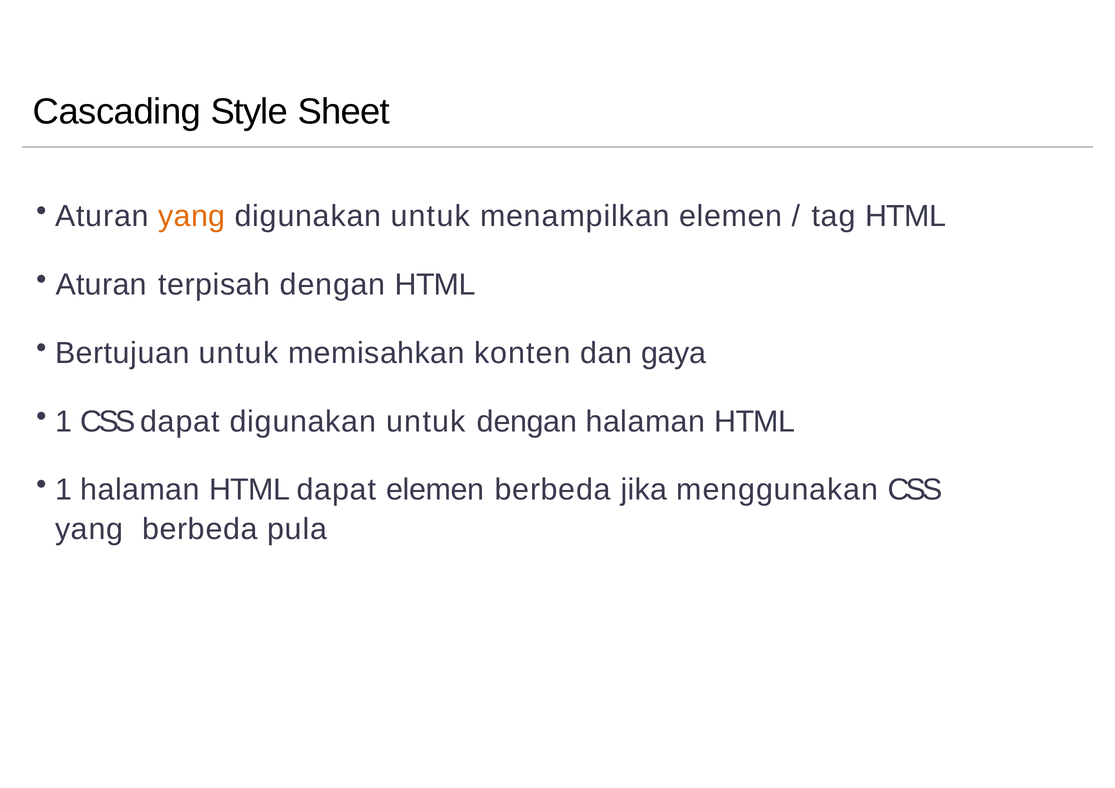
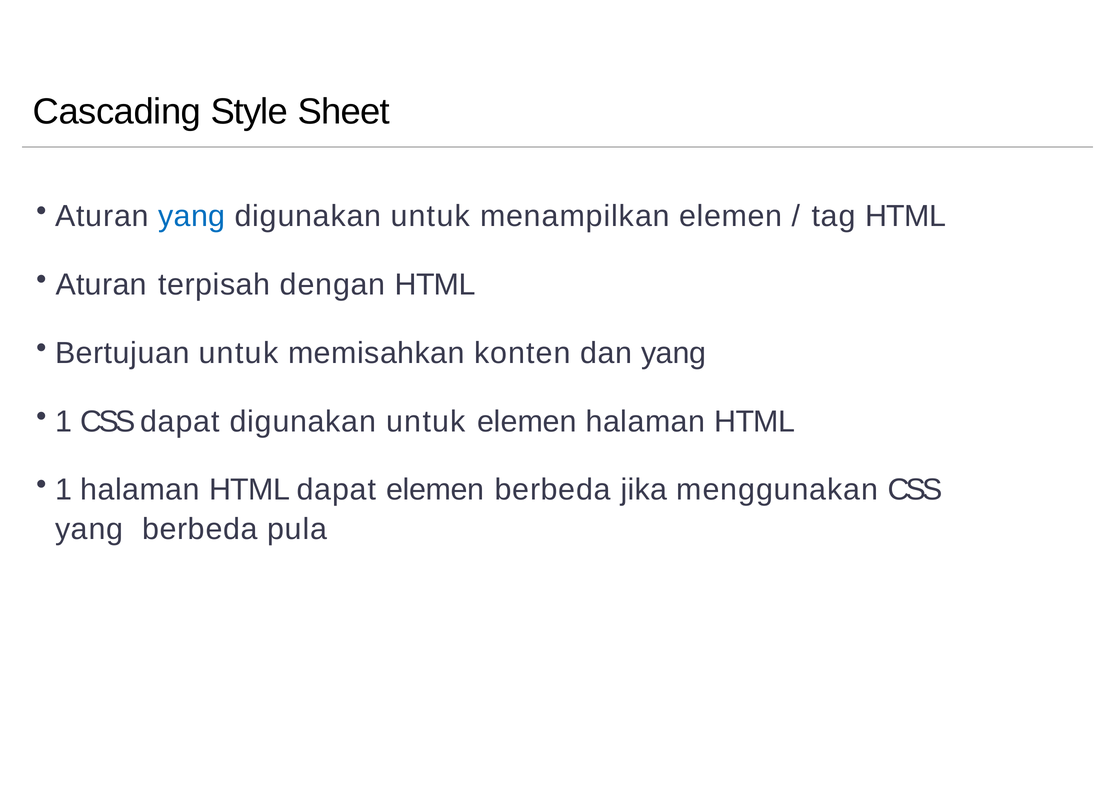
yang at (192, 216) colour: orange -> blue
dan gaya: gaya -> yang
untuk dengan: dengan -> elemen
